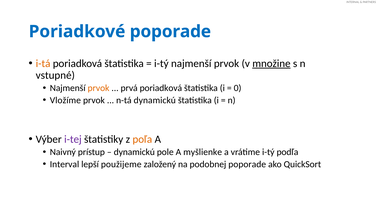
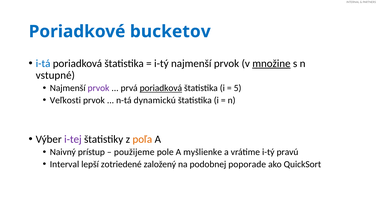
Poriadkové poporade: poporade -> bucketov
i-tá colour: orange -> blue
prvok at (99, 88) colour: orange -> purple
poriadková at (161, 88) underline: none -> present
0: 0 -> 5
Vložíme: Vložíme -> Veľkosti
dynamickú at (134, 152): dynamickú -> použijeme
podľa: podľa -> pravú
použijeme: použijeme -> zotriedené
